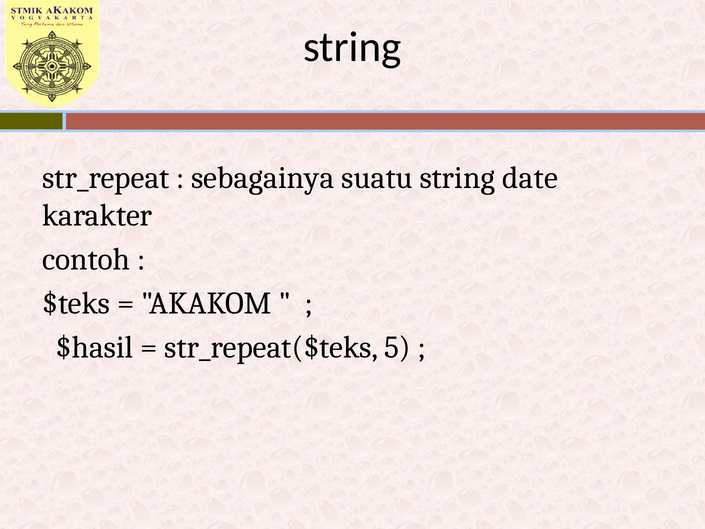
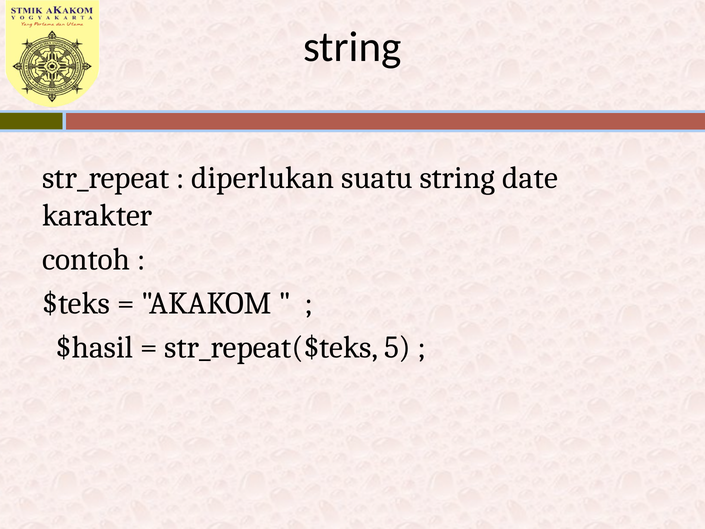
sebagainya: sebagainya -> diperlukan
